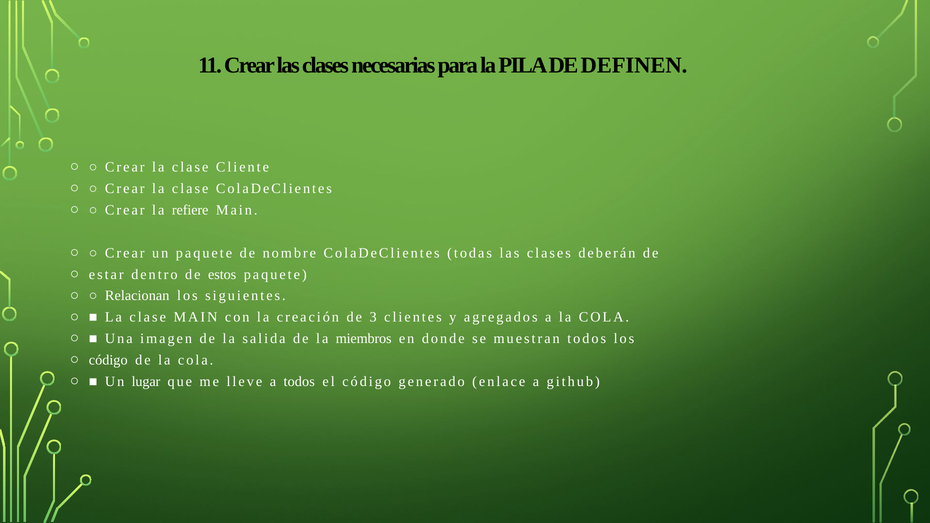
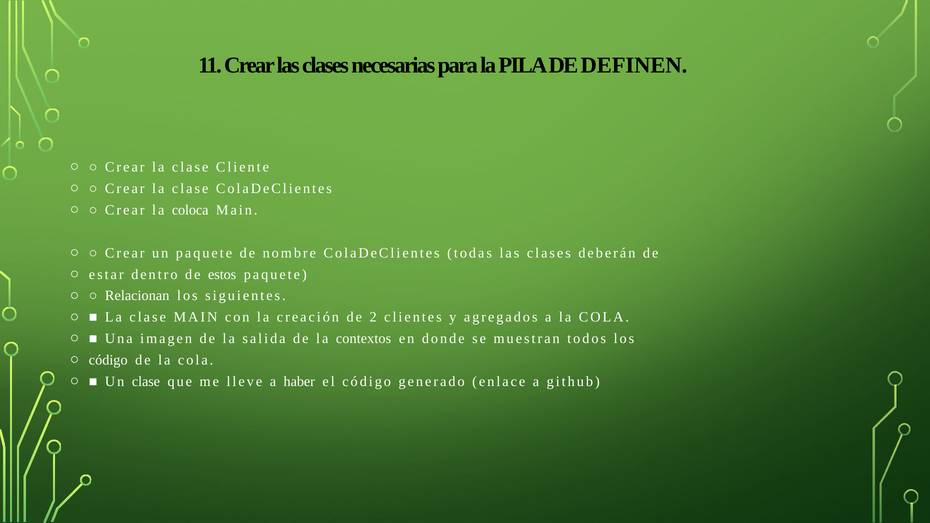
refiere: refiere -> coloca
3: 3 -> 2
miembros: miembros -> contextos
Un lugar: lugar -> clase
a todos: todos -> haber
